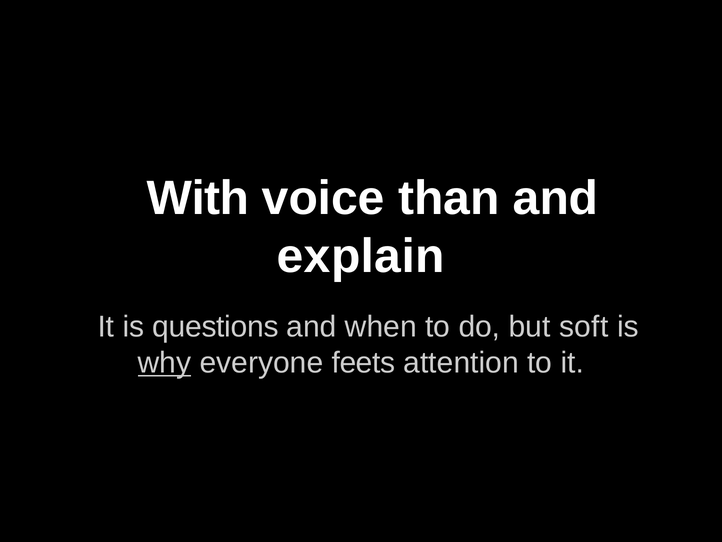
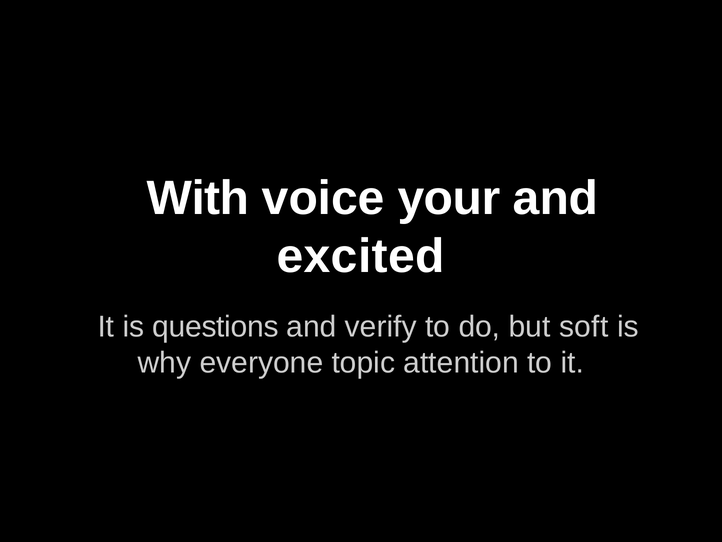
than: than -> your
explain: explain -> excited
when: when -> verify
why underline: present -> none
feets: feets -> topic
